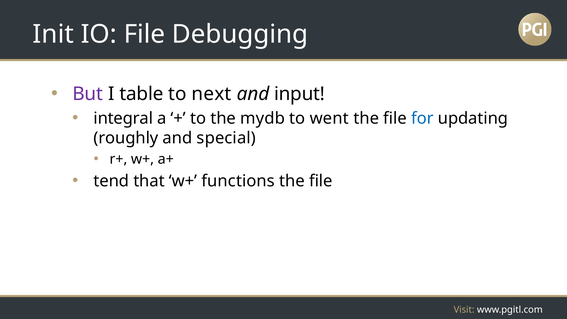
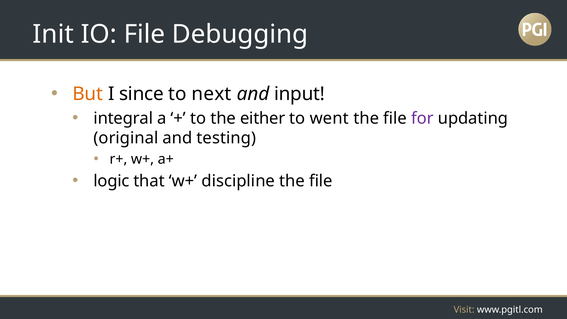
But colour: purple -> orange
table: table -> since
mydb: mydb -> either
for colour: blue -> purple
roughly: roughly -> original
special: special -> testing
tend: tend -> logic
functions: functions -> discipline
